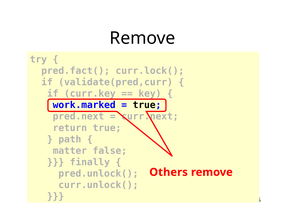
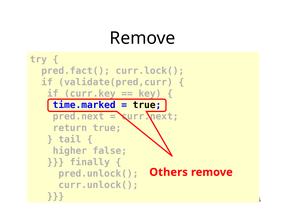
work.marked: work.marked -> time.marked
path: path -> tail
matter: matter -> higher
